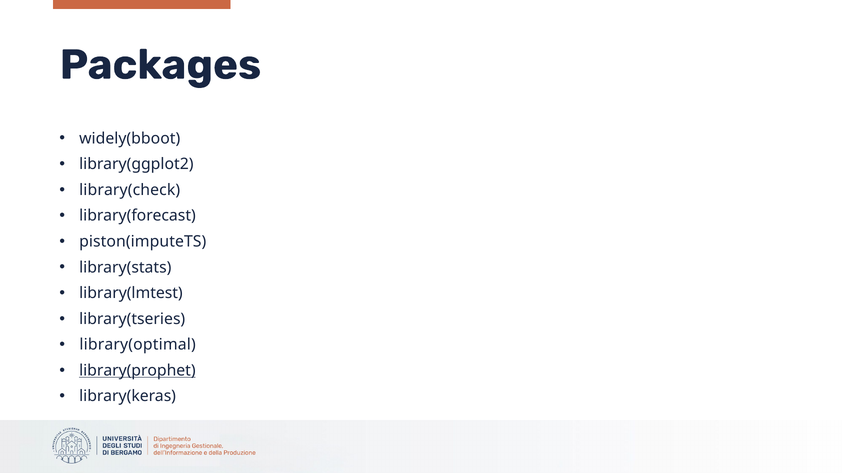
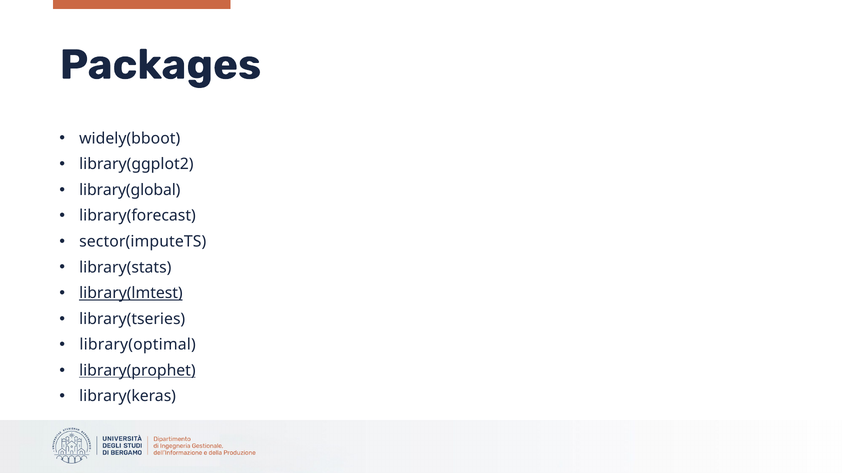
library(check: library(check -> library(global
piston(imputeTS: piston(imputeTS -> sector(imputeTS
library(lmtest underline: none -> present
